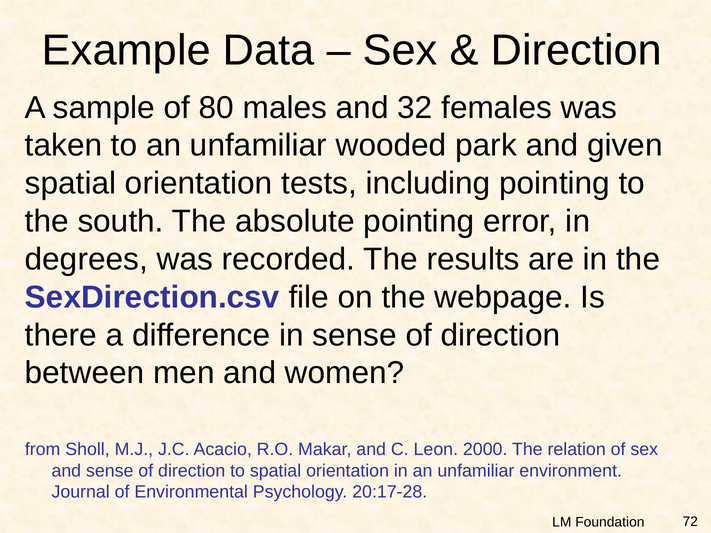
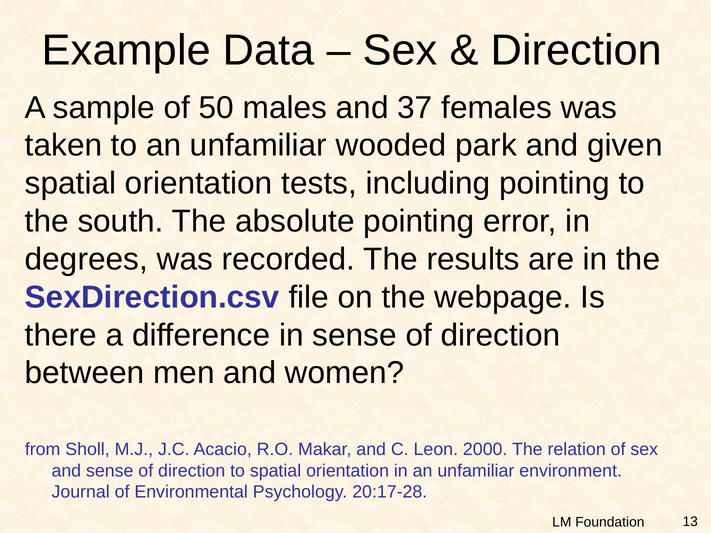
80: 80 -> 50
32: 32 -> 37
72: 72 -> 13
